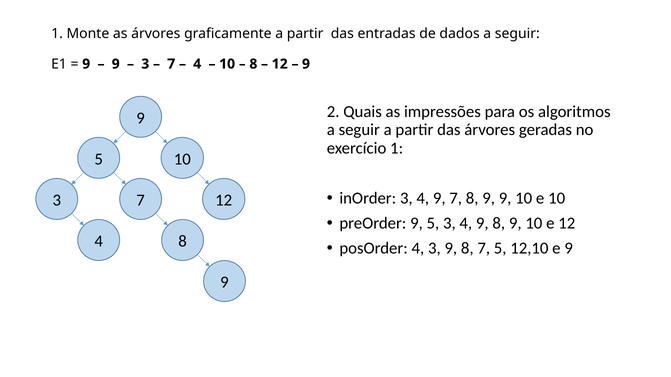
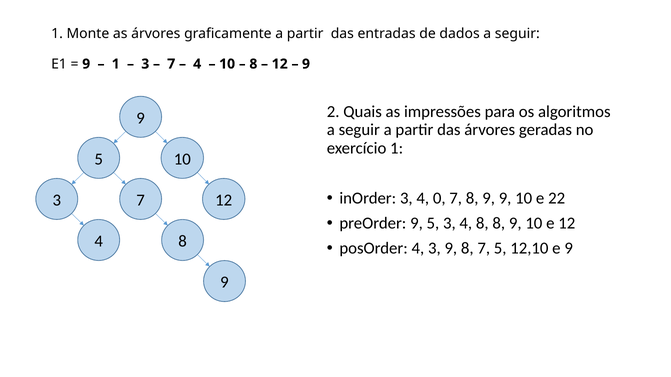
9 at (116, 64): 9 -> 1
inOrder 3 4 9: 9 -> 0
e 10: 10 -> 22
5 3 4 9: 9 -> 8
